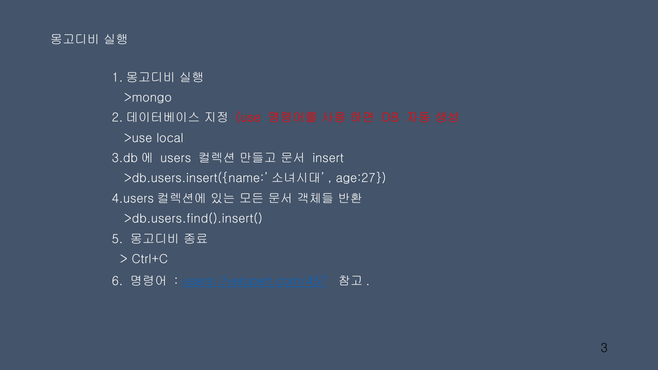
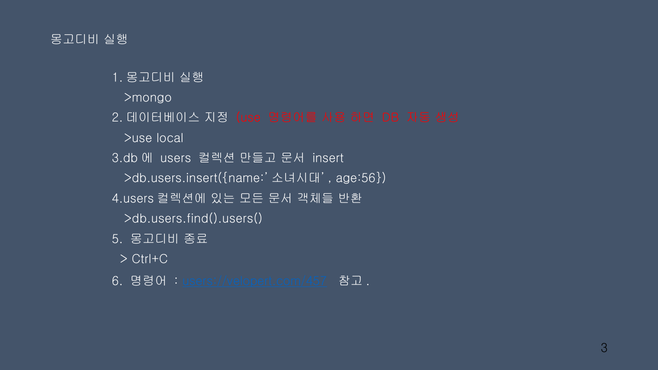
age:27: age:27 -> age:56
>db.users.find().insert(: >db.users.find().insert( -> >db.users.find().users(
